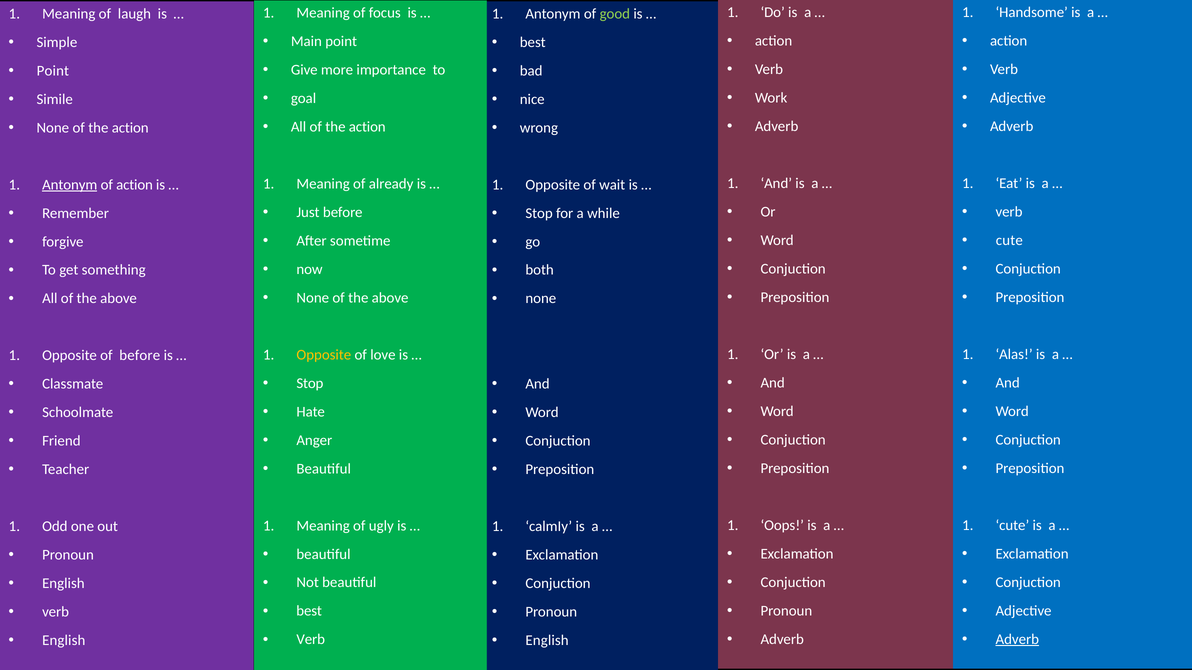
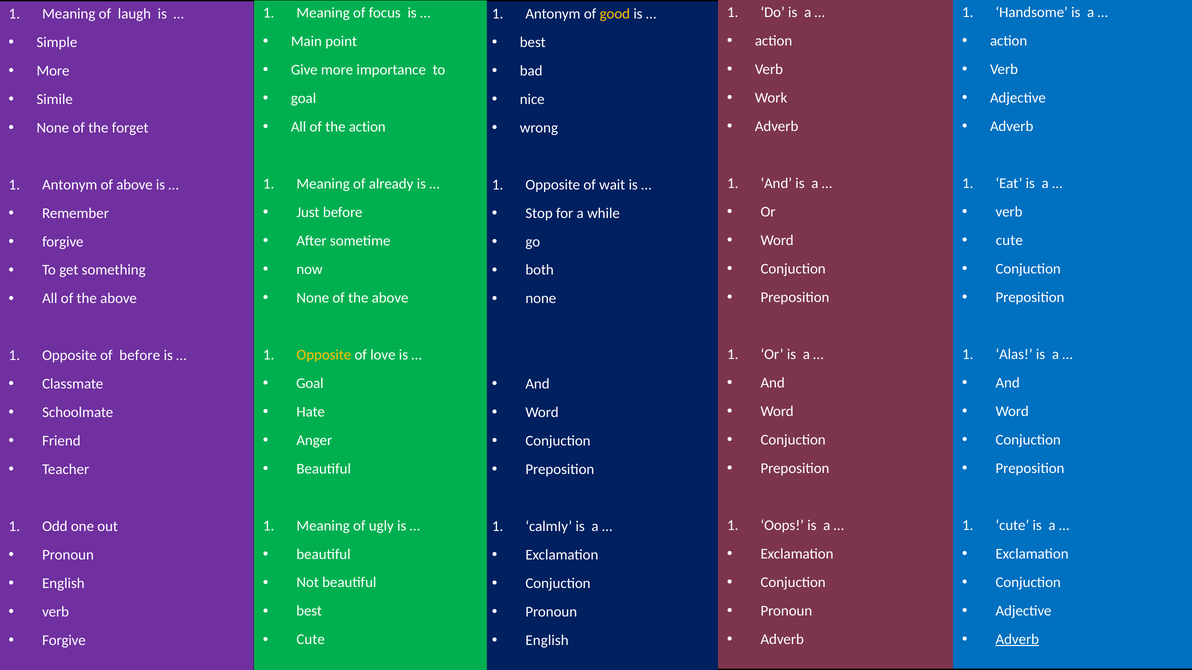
good colour: light green -> yellow
Point at (53, 71): Point -> More
None of the action: action -> forget
Antonym at (70, 185) underline: present -> none
of action: action -> above
Stop at (310, 383): Stop -> Goal
Verb at (311, 640): Verb -> Cute
English at (64, 641): English -> Forgive
